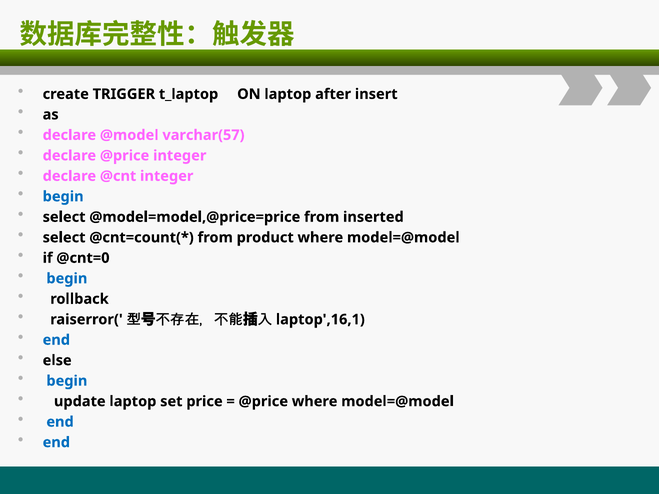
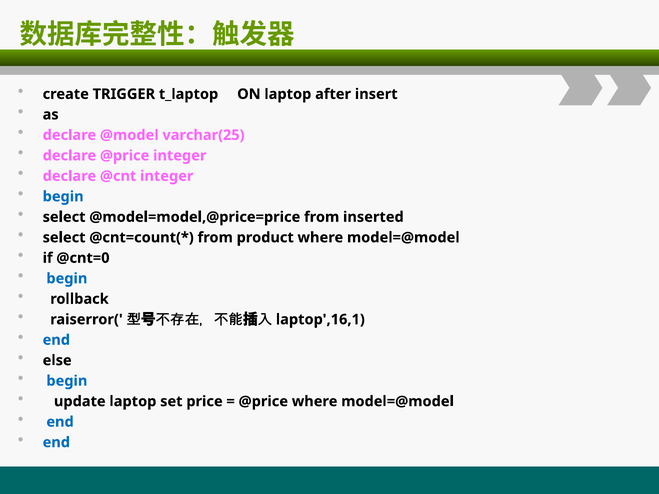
varchar(57: varchar(57 -> varchar(25
